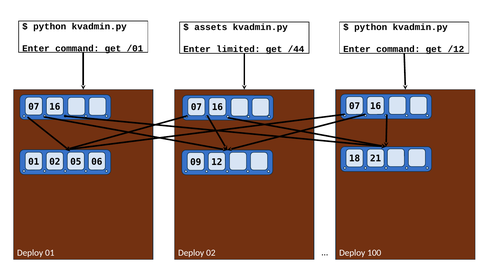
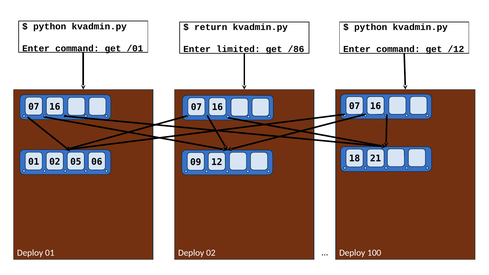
assets: assets -> return
/44: /44 -> /86
